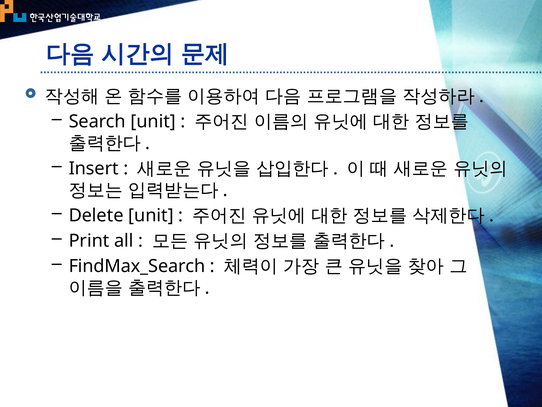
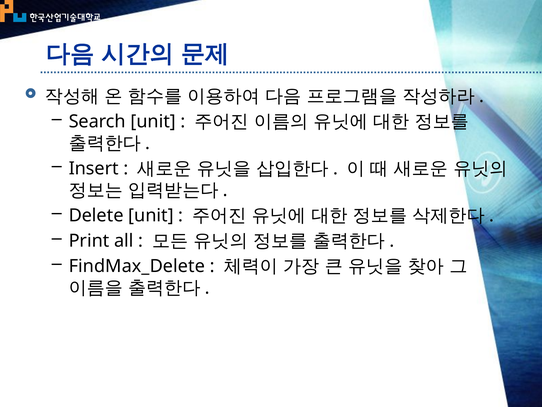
FindMax_Search: FindMax_Search -> FindMax_Delete
